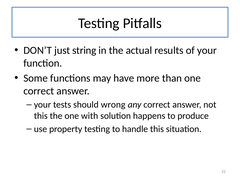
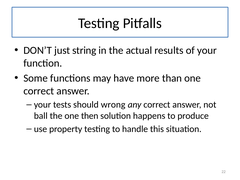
this at (41, 116): this -> ball
with: with -> then
